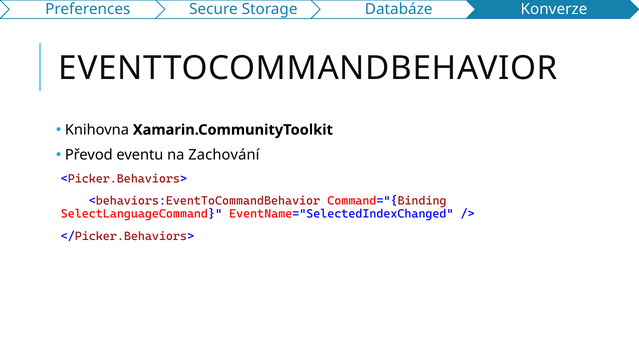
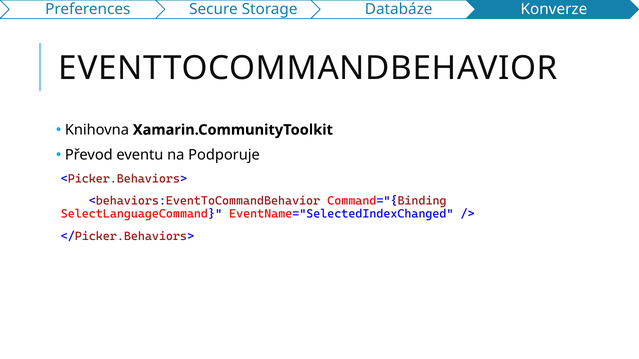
Zachování: Zachování -> Podporuje
